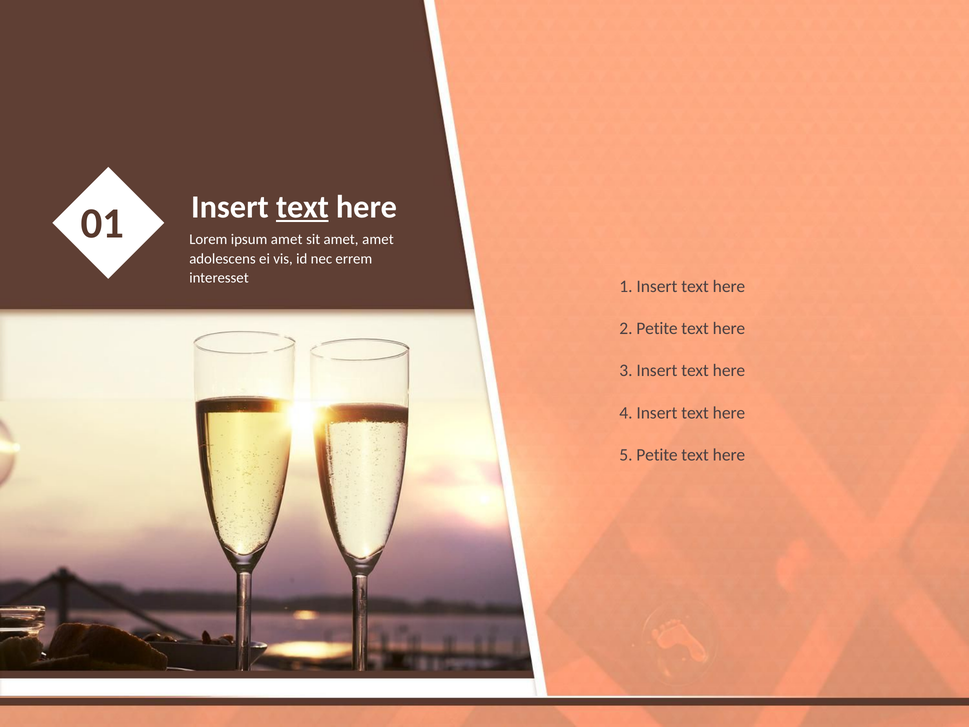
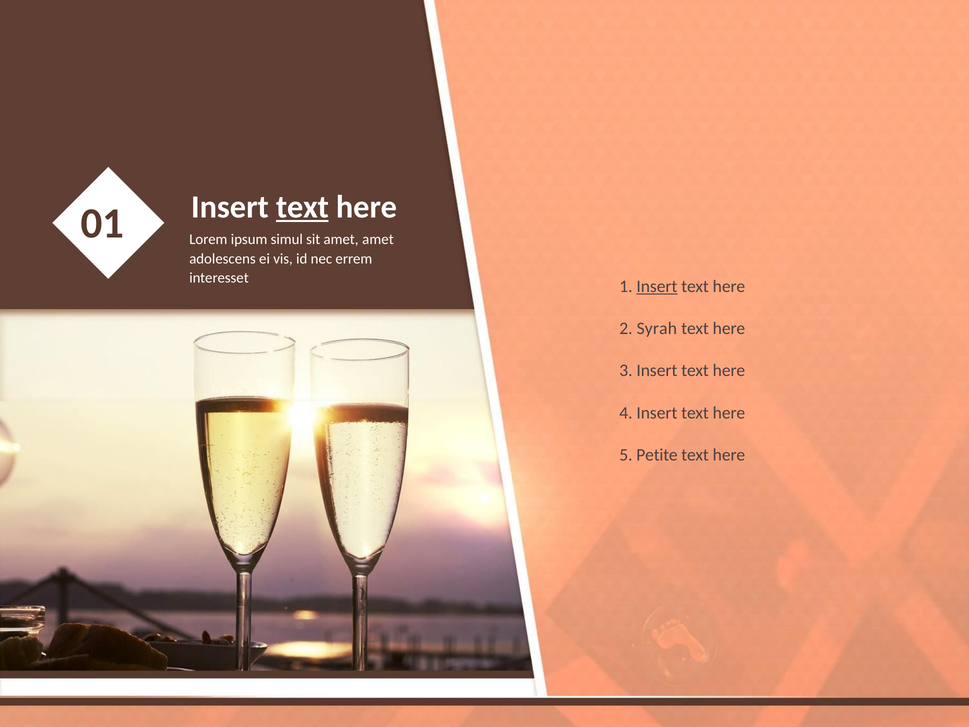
ipsum amet: amet -> simul
Insert at (657, 286) underline: none -> present
Petite at (657, 329): Petite -> Syrah
